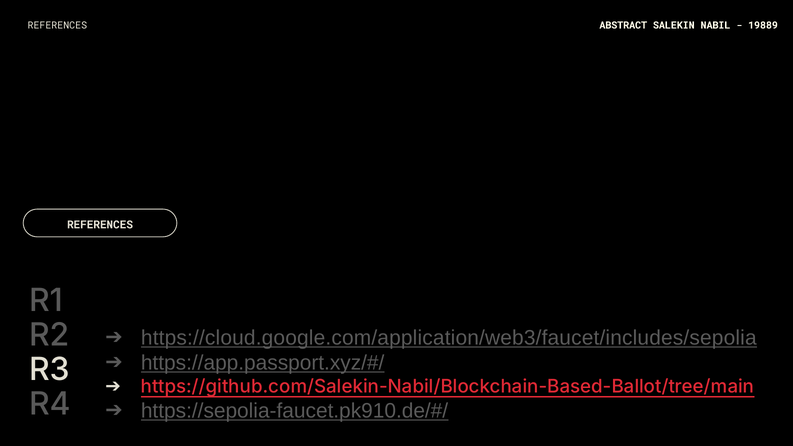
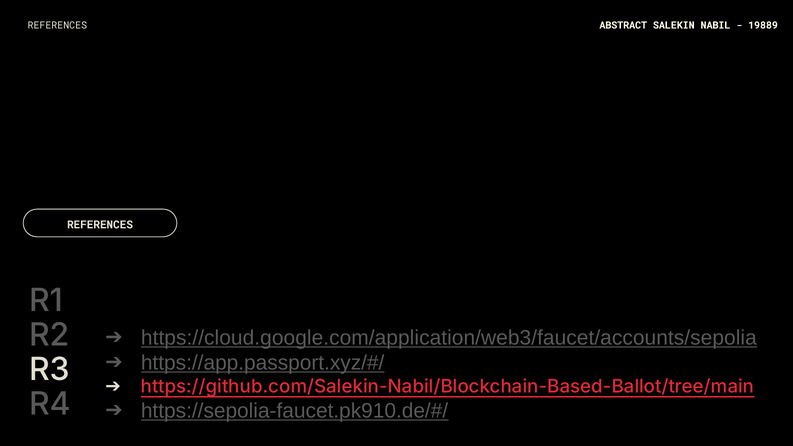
https://cloud.google.com/application/web3/faucet/includes/sepolia: https://cloud.google.com/application/web3/faucet/includes/sepolia -> https://cloud.google.com/application/web3/faucet/accounts/sepolia
